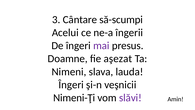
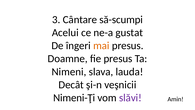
îngerii: îngerii -> gustat
mai colour: purple -> orange
fie aşezat: aşezat -> presus
Îngeri at (71, 85): Îngeri -> Decât
